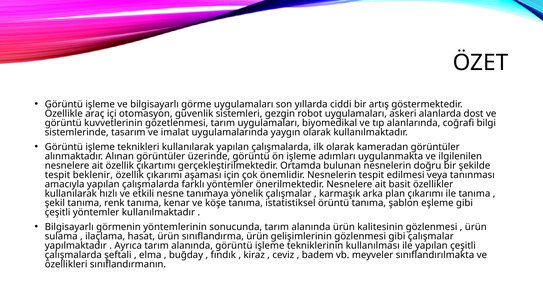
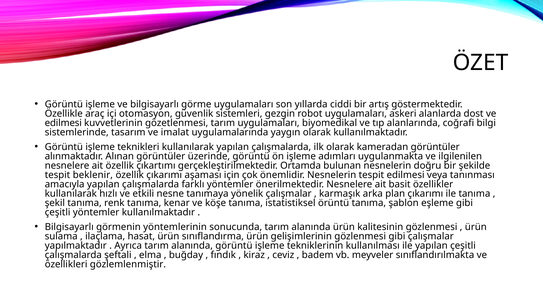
görüntü at (63, 123): görüntü -> edilmesi
sınıflandırmanın: sınıflandırmanın -> gözlemlenmiştir
